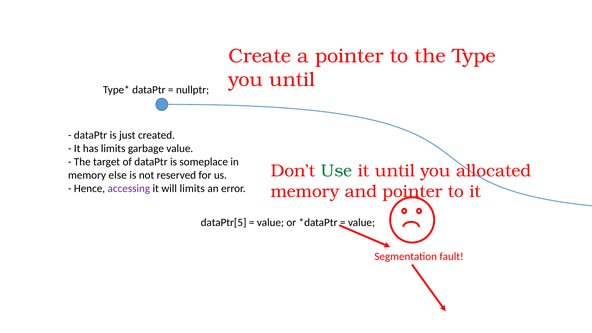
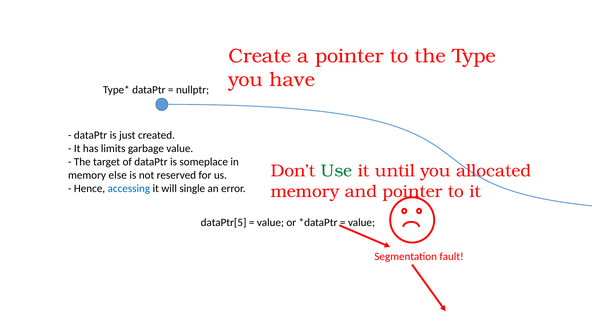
you until: until -> have
accessing colour: purple -> blue
will limits: limits -> single
